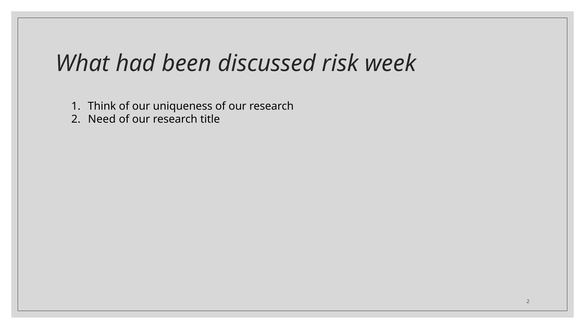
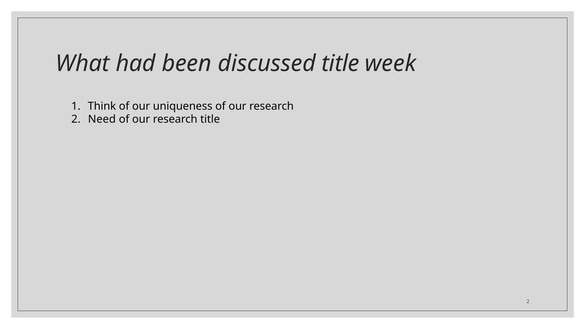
discussed risk: risk -> title
